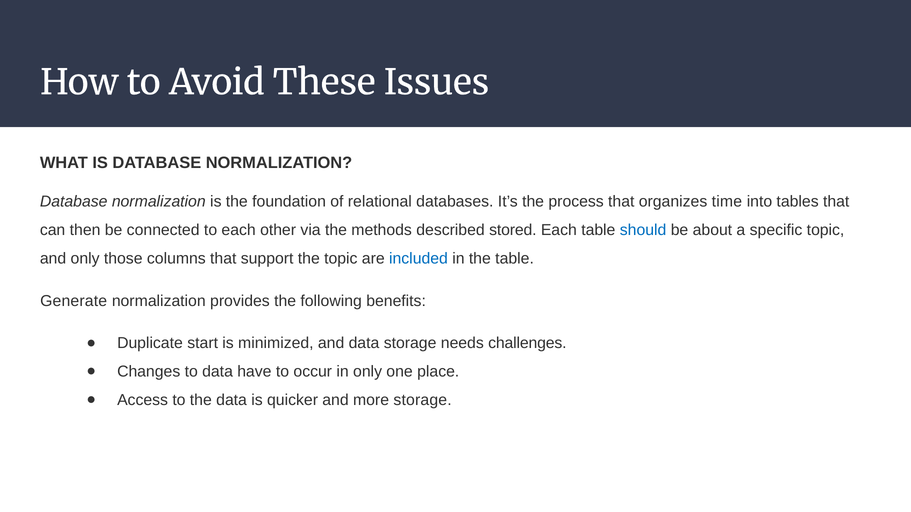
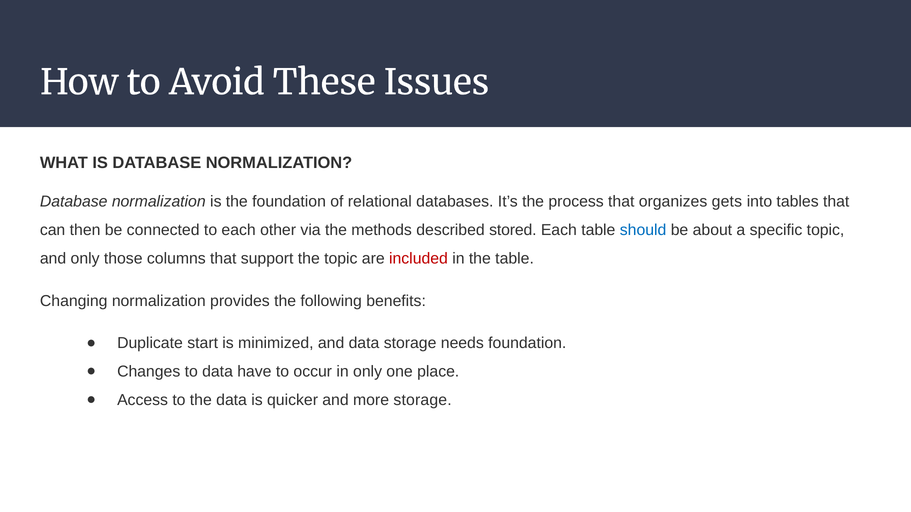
time: time -> gets
included colour: blue -> red
Generate: Generate -> Changing
needs challenges: challenges -> foundation
